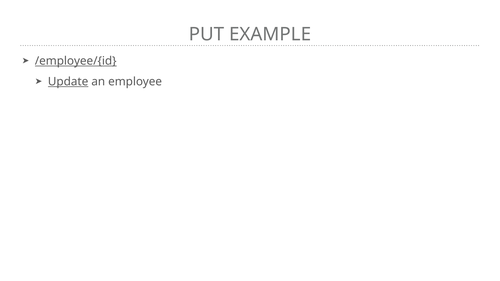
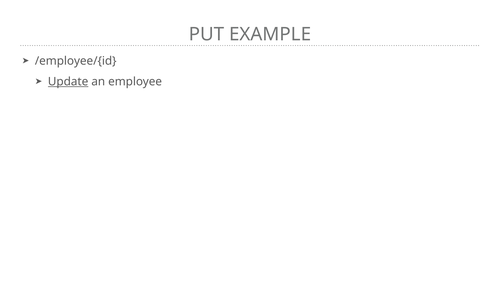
/employee/{id underline: present -> none
